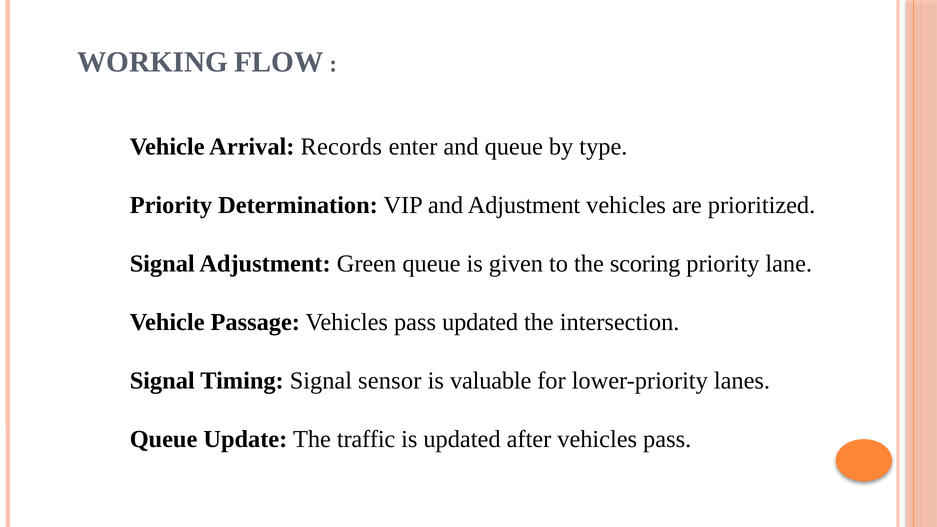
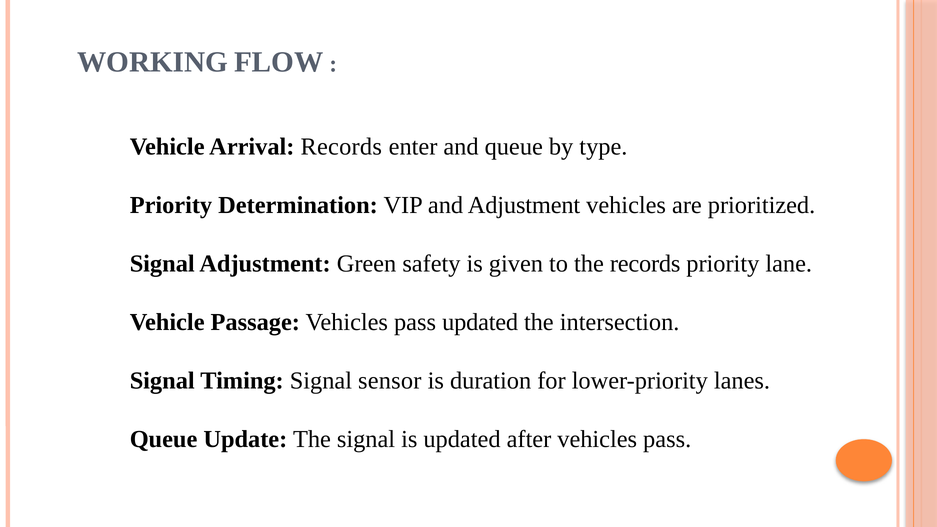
Green queue: queue -> safety
the scoring: scoring -> records
valuable: valuable -> duration
The traffic: traffic -> signal
